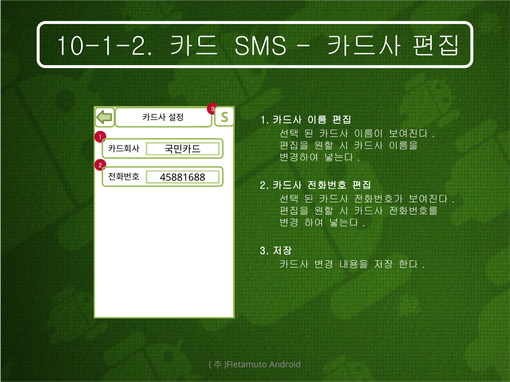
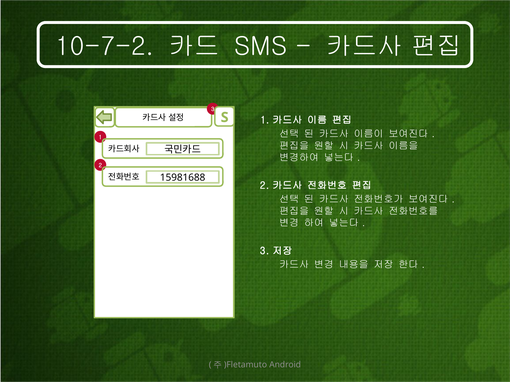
10-1-2: 10-1-2 -> 10-7-2
45881688: 45881688 -> 15981688
